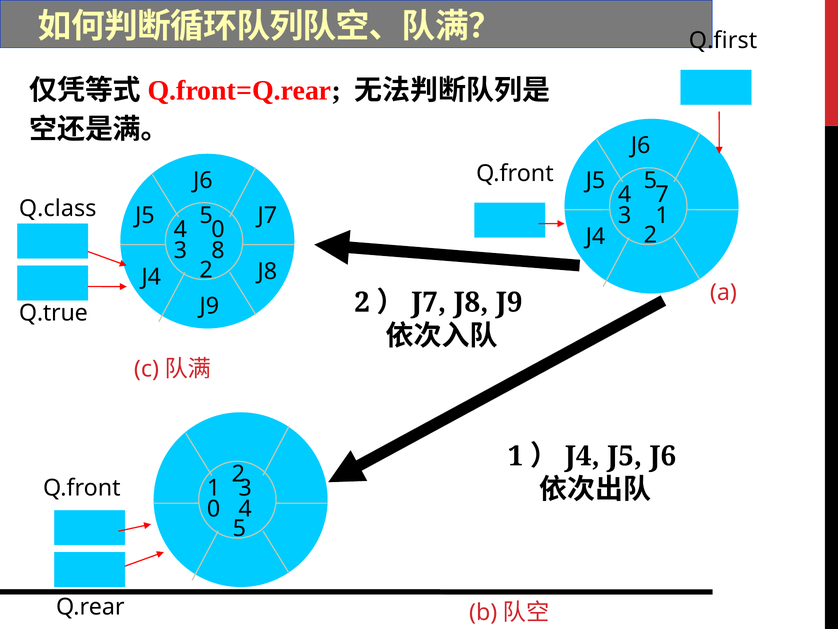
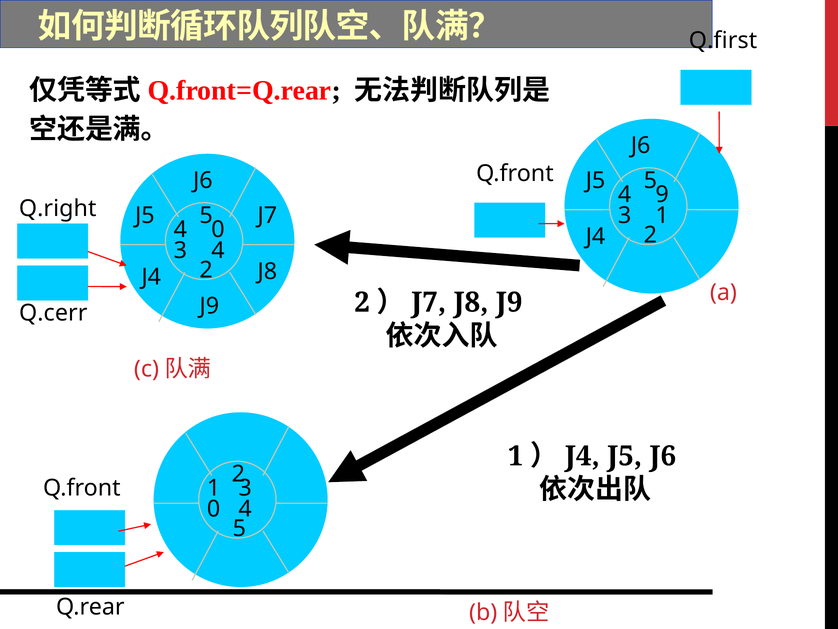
7: 7 -> 9
Q.class: Q.class -> Q.right
3 8: 8 -> 4
Q.true: Q.true -> Q.cerr
